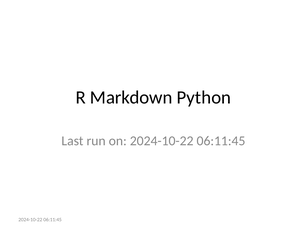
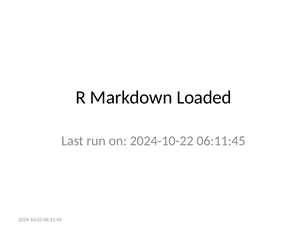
Python: Python -> Loaded
